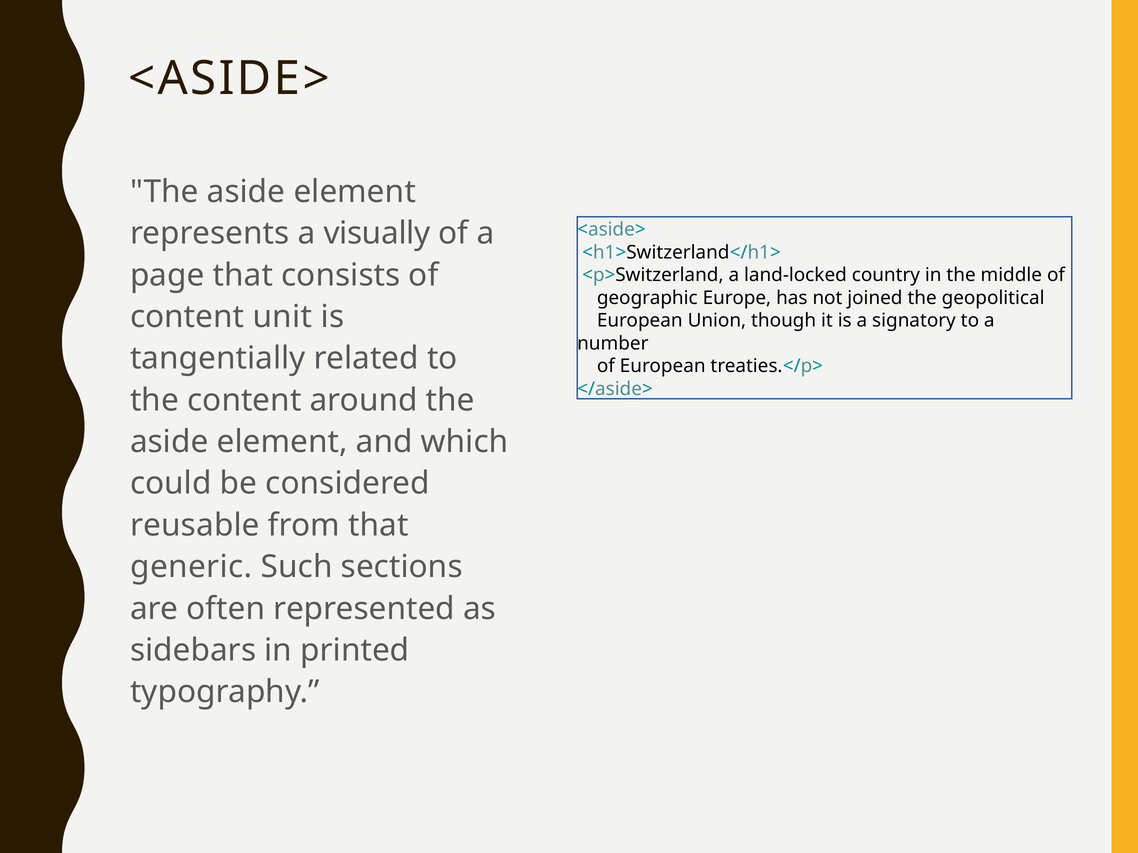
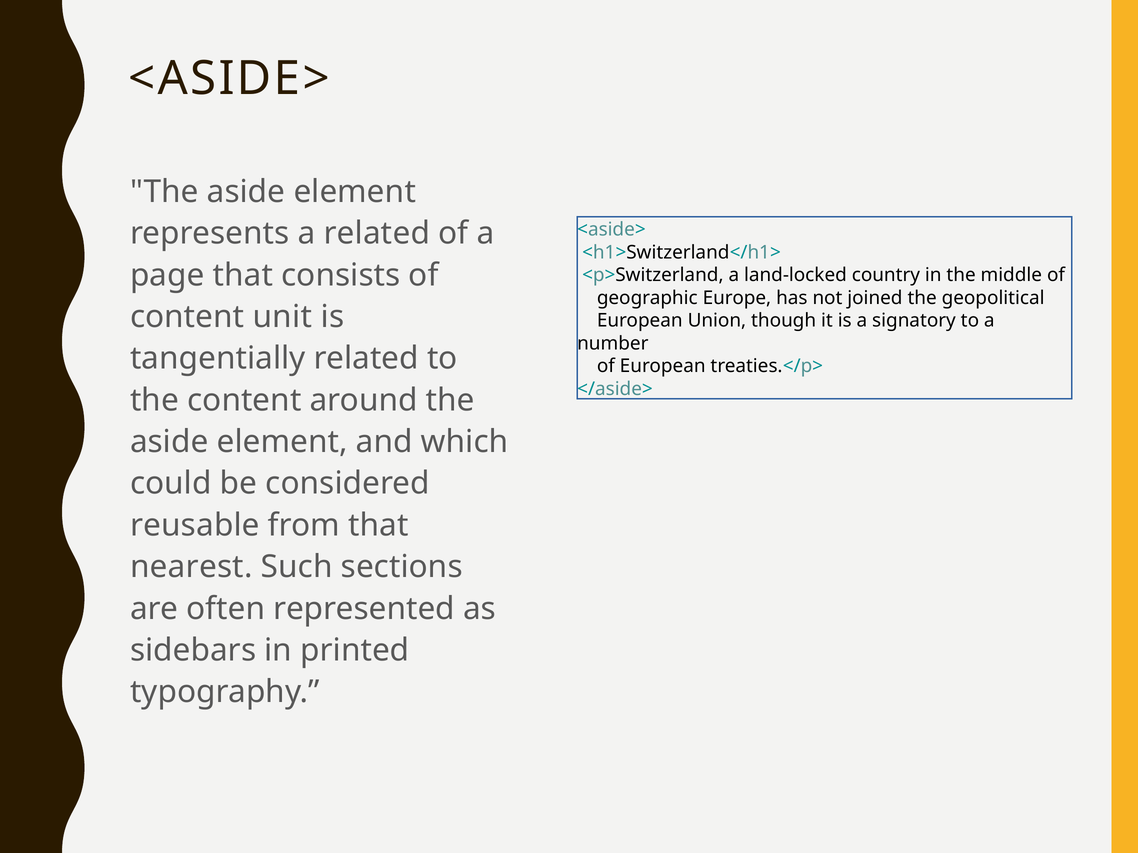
a visually: visually -> related
generic: generic -> nearest
